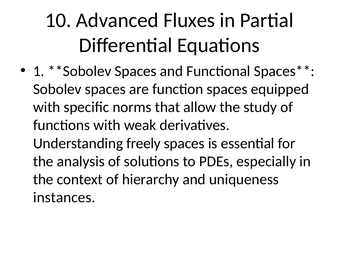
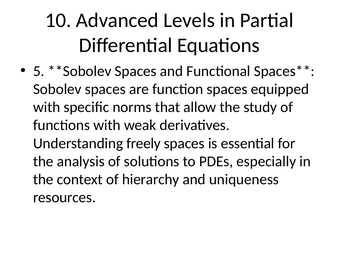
Fluxes: Fluxes -> Levels
1: 1 -> 5
instances: instances -> resources
